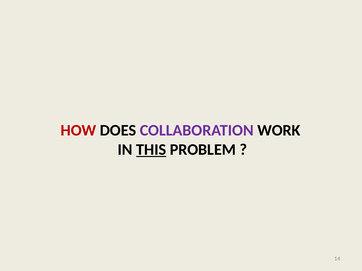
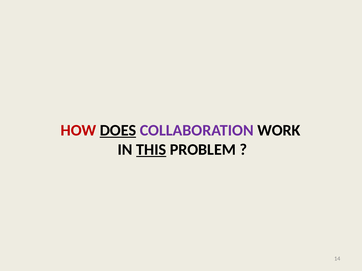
DOES underline: none -> present
